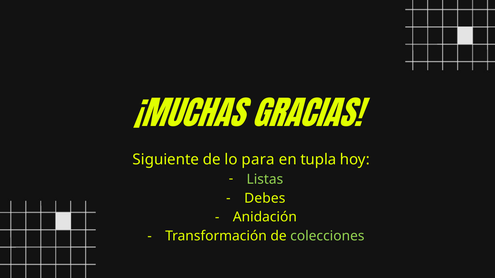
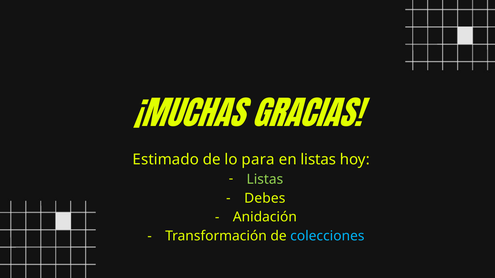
Siguiente: Siguiente -> Estimado
en tupla: tupla -> listas
colecciones colour: light green -> light blue
